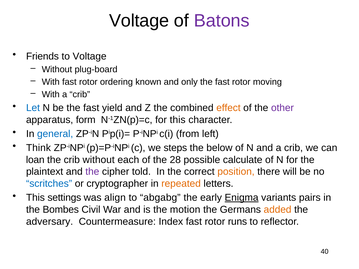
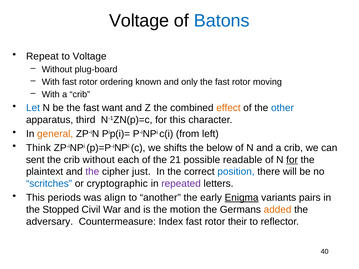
Batons colour: purple -> blue
Friends: Friends -> Repeat
yield: yield -> want
other colour: purple -> blue
form: form -> third
general colour: blue -> orange
steps: steps -> shifts
loan: loan -> sent
28: 28 -> 21
calculate: calculate -> readable
for at (292, 160) underline: none -> present
told: told -> just
position colour: orange -> blue
cryptographer: cryptographer -> cryptographic
repeated colour: orange -> purple
settings: settings -> periods
abgabg: abgabg -> another
Bombes: Bombes -> Stopped
runs: runs -> their
